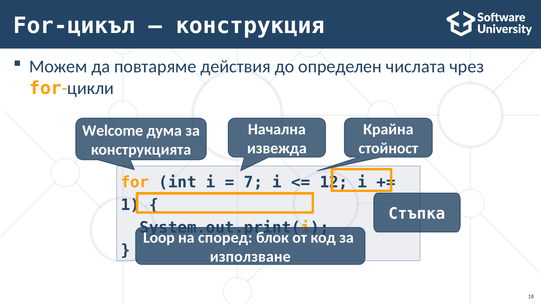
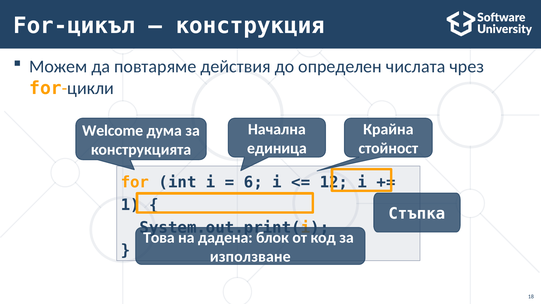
извежда: извежда -> единица
7: 7 -> 6
Loop: Loop -> Това
според: според -> дадена
